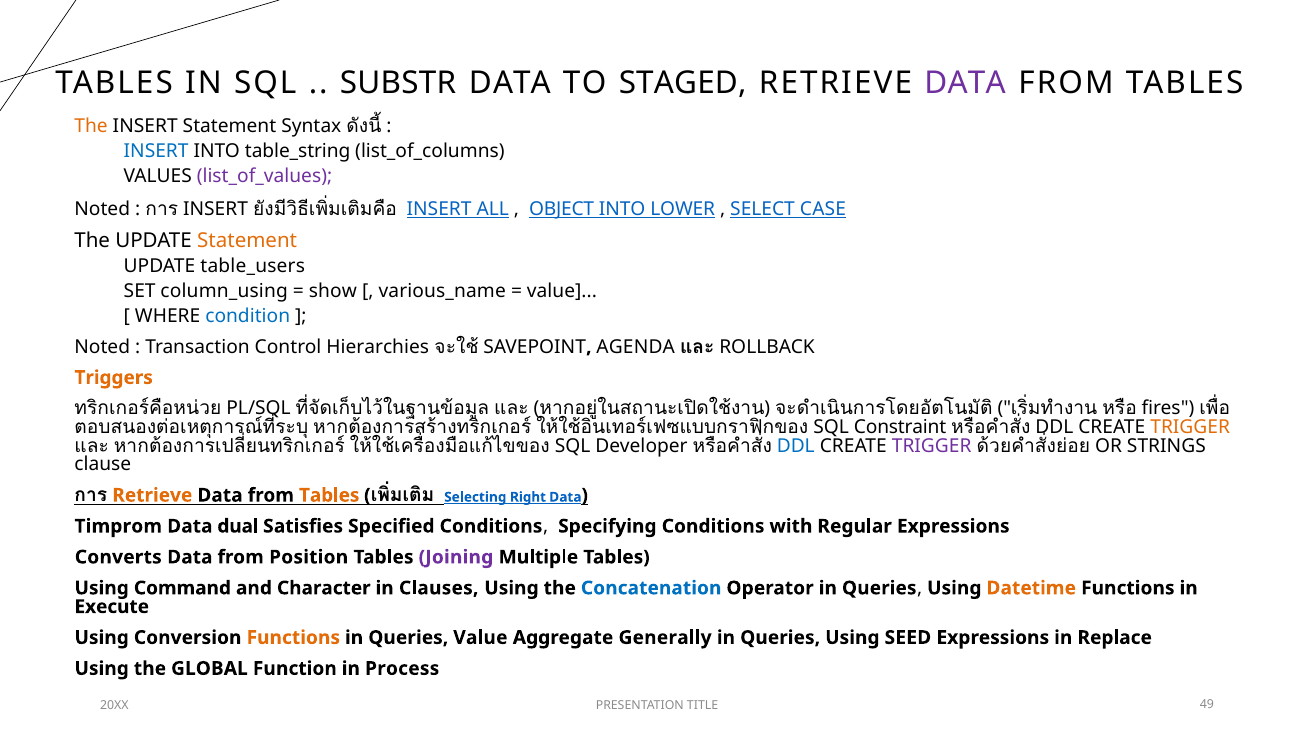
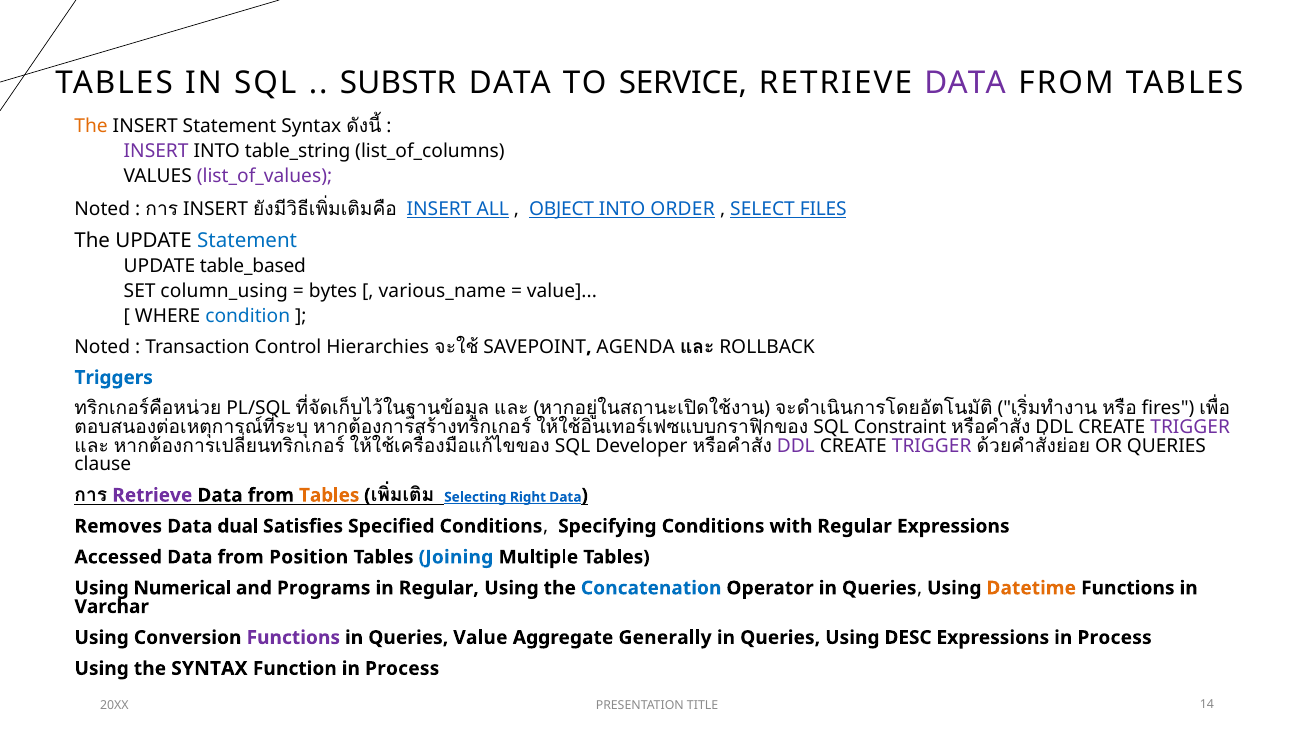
STAGED: STAGED -> SERVICE
INSERT at (156, 151) colour: blue -> purple
LOWER: LOWER -> ORDER
CASE: CASE -> FILES
Statement at (247, 241) colour: orange -> blue
table_users: table_users -> table_based
show: show -> bytes
Triggers colour: orange -> blue
TRIGGER at (1190, 427) colour: orange -> purple
DDL at (796, 446) colour: blue -> purple
OR STRINGS: STRINGS -> QUERIES
Retrieve at (152, 495) colour: orange -> purple
Timprom: Timprom -> Removes
Converts: Converts -> Accessed
Joining colour: purple -> blue
Command: Command -> Numerical
Character: Character -> Programs
in Clauses: Clauses -> Regular
Execute: Execute -> Varchar
Functions at (293, 638) colour: orange -> purple
SEED: SEED -> DESC
Expressions in Replace: Replace -> Process
the GLOBAL: GLOBAL -> SYNTAX
49: 49 -> 14
